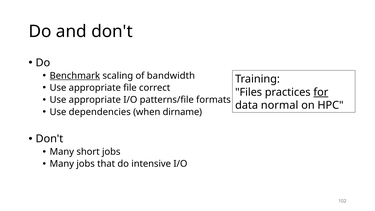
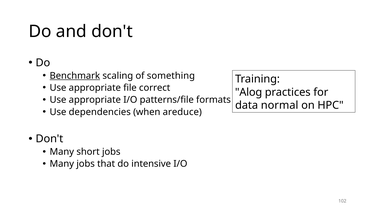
bandwidth: bandwidth -> something
Files: Files -> Alog
for underline: present -> none
dirname: dirname -> areduce
